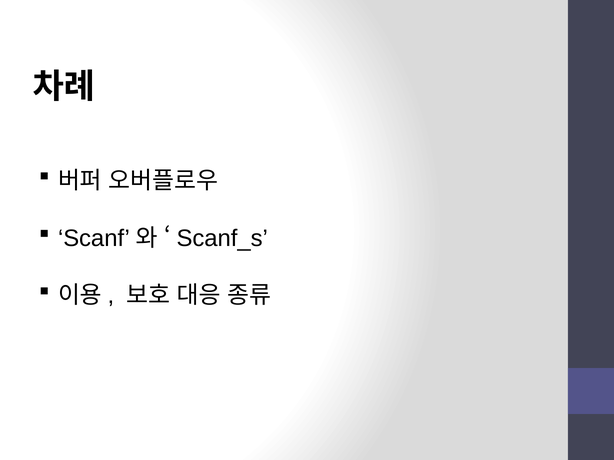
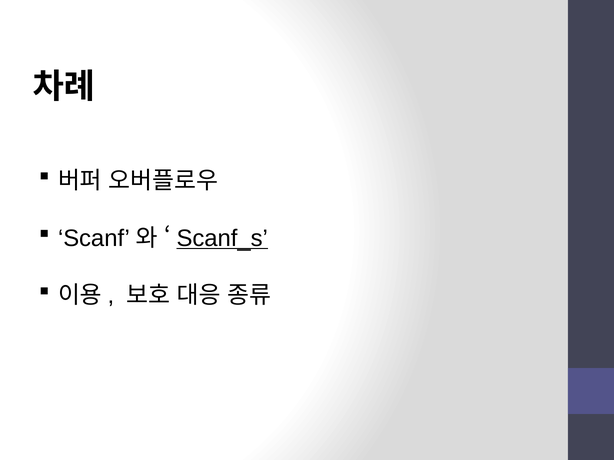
Scanf_s underline: none -> present
